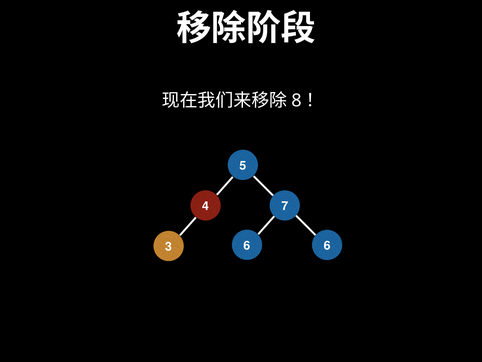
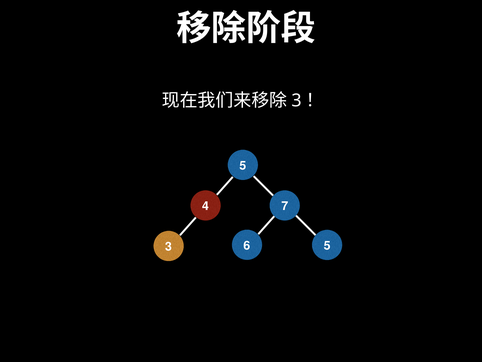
8 at (297, 100): 8 -> 3
6 at (327, 245): 6 -> 5
